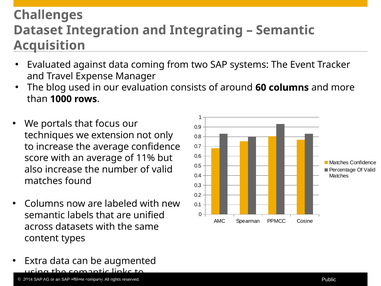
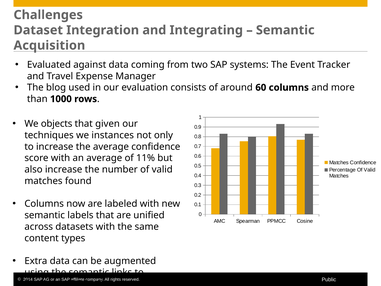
portals: portals -> objects
focus: focus -> given
extension: extension -> instances
